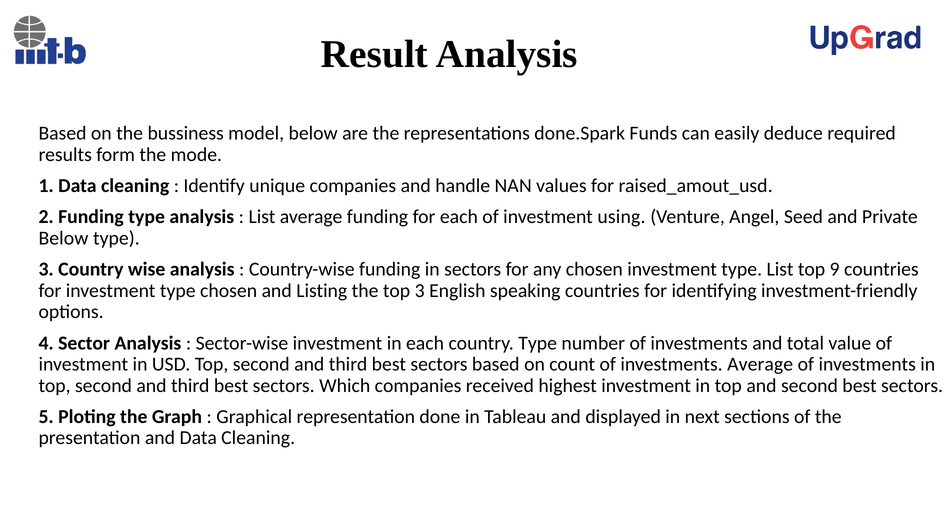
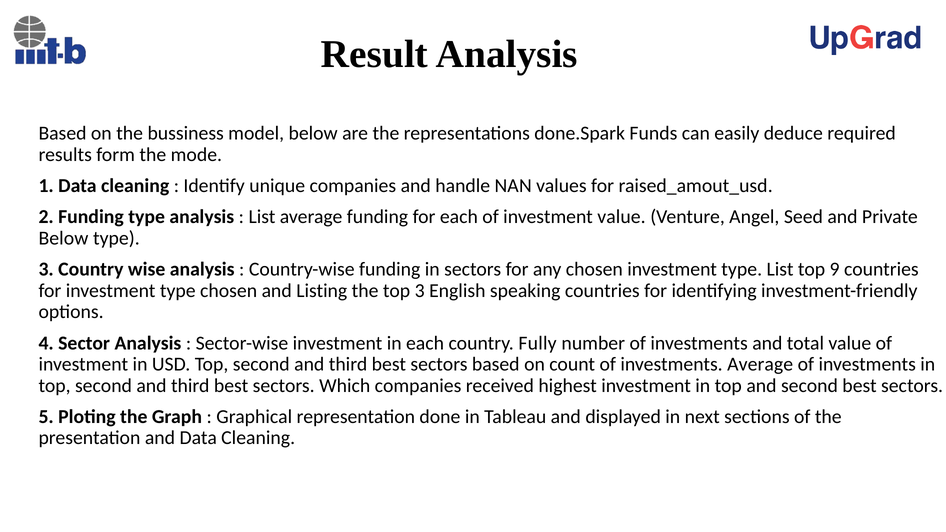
investment using: using -> value
country Type: Type -> Fully
